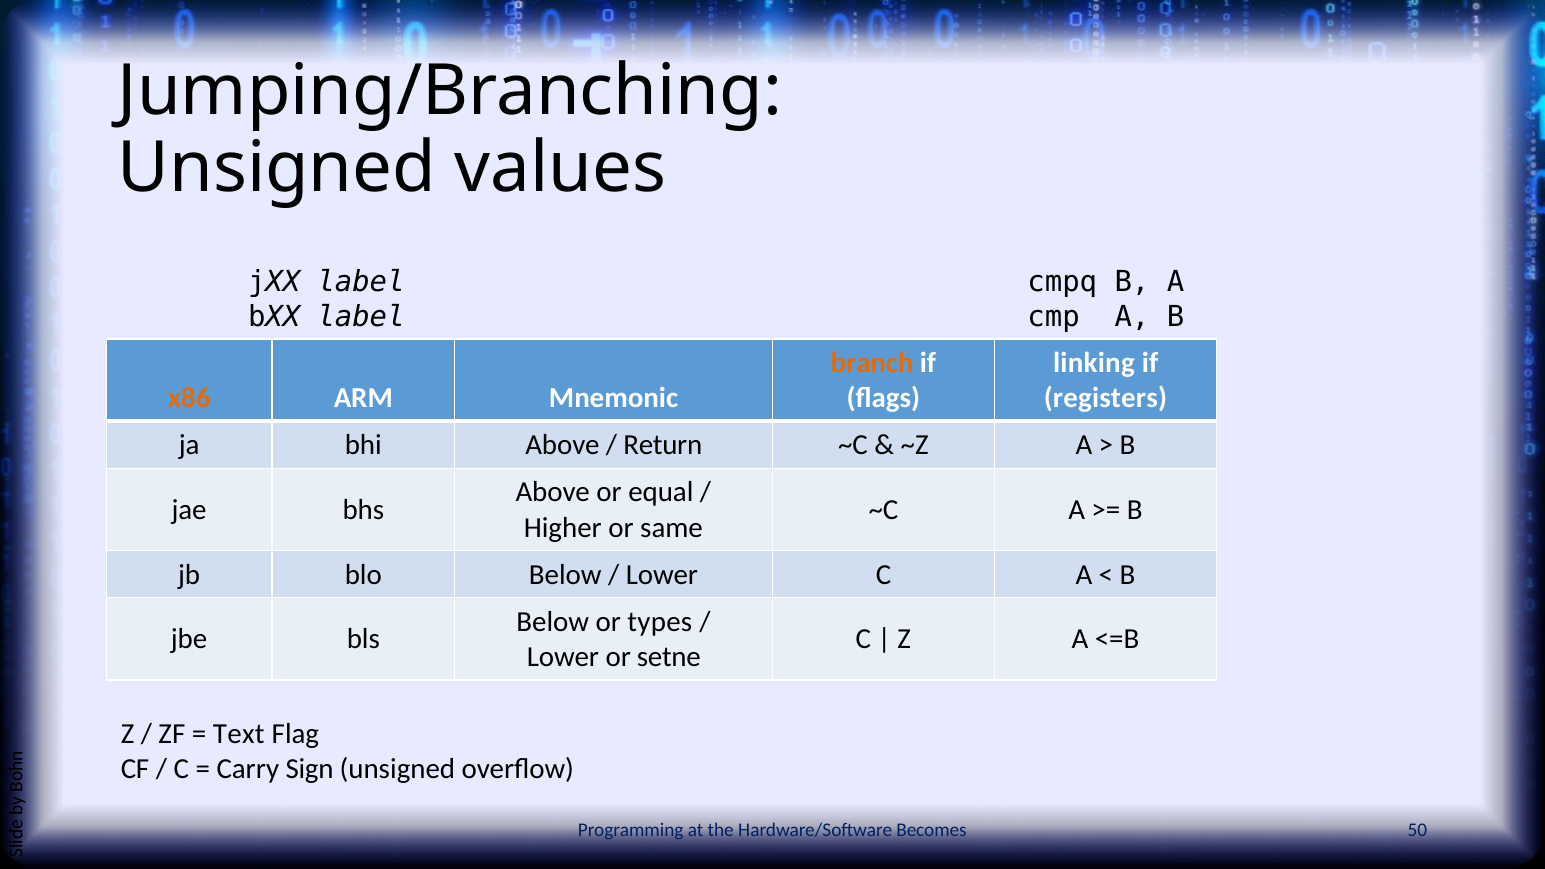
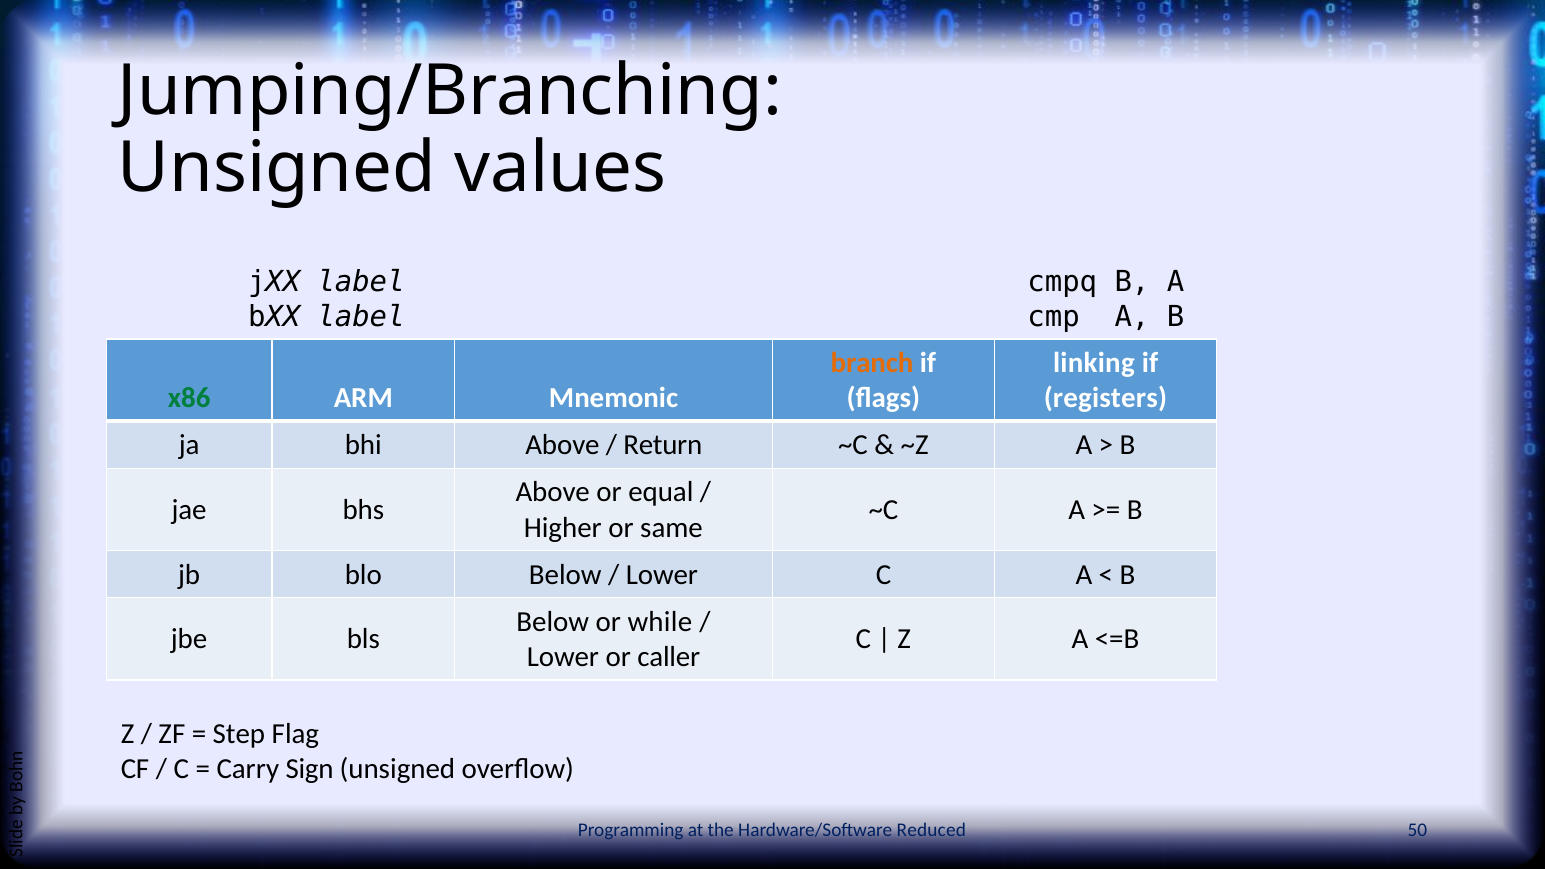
x86 colour: orange -> green
types: types -> while
setne: setne -> caller
Text: Text -> Step
Becomes: Becomes -> Reduced
